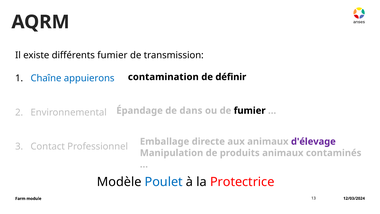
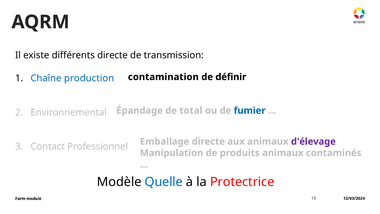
différents fumier: fumier -> directe
appuierons: appuierons -> production
dans: dans -> total
fumier at (250, 110) colour: black -> blue
Poulet: Poulet -> Quelle
